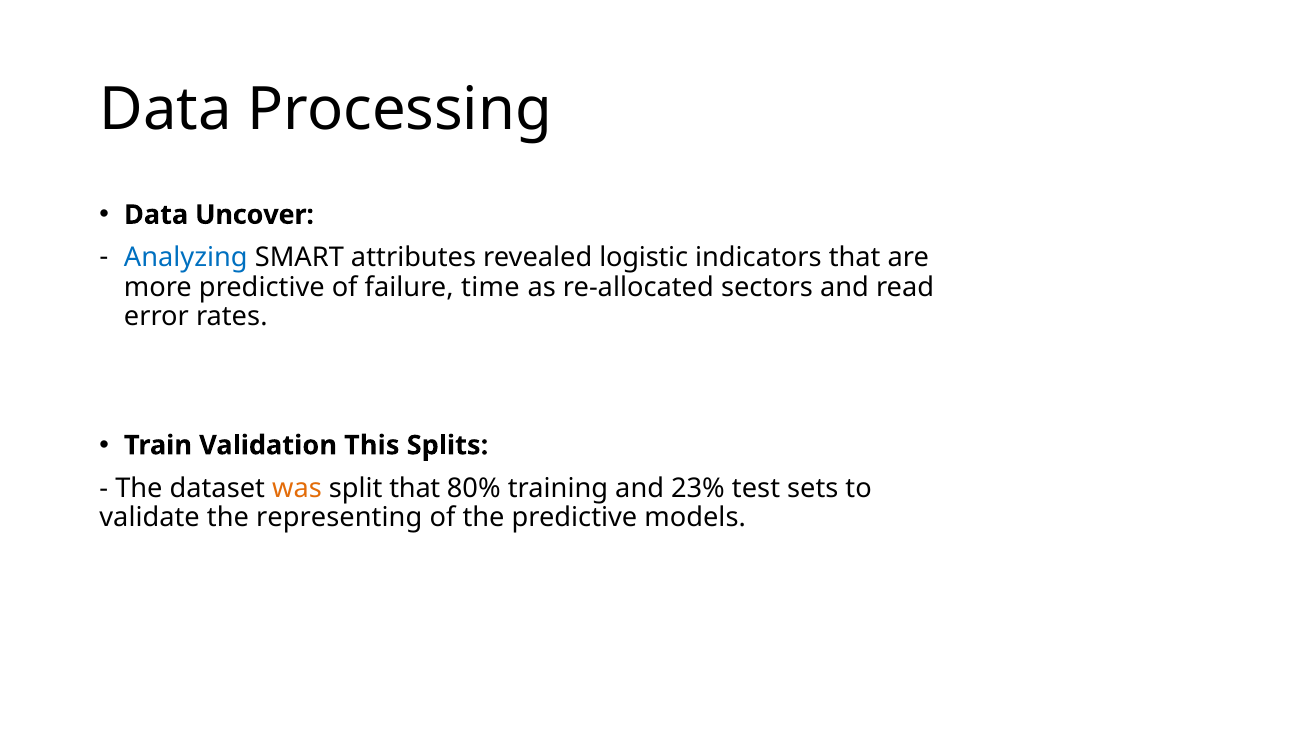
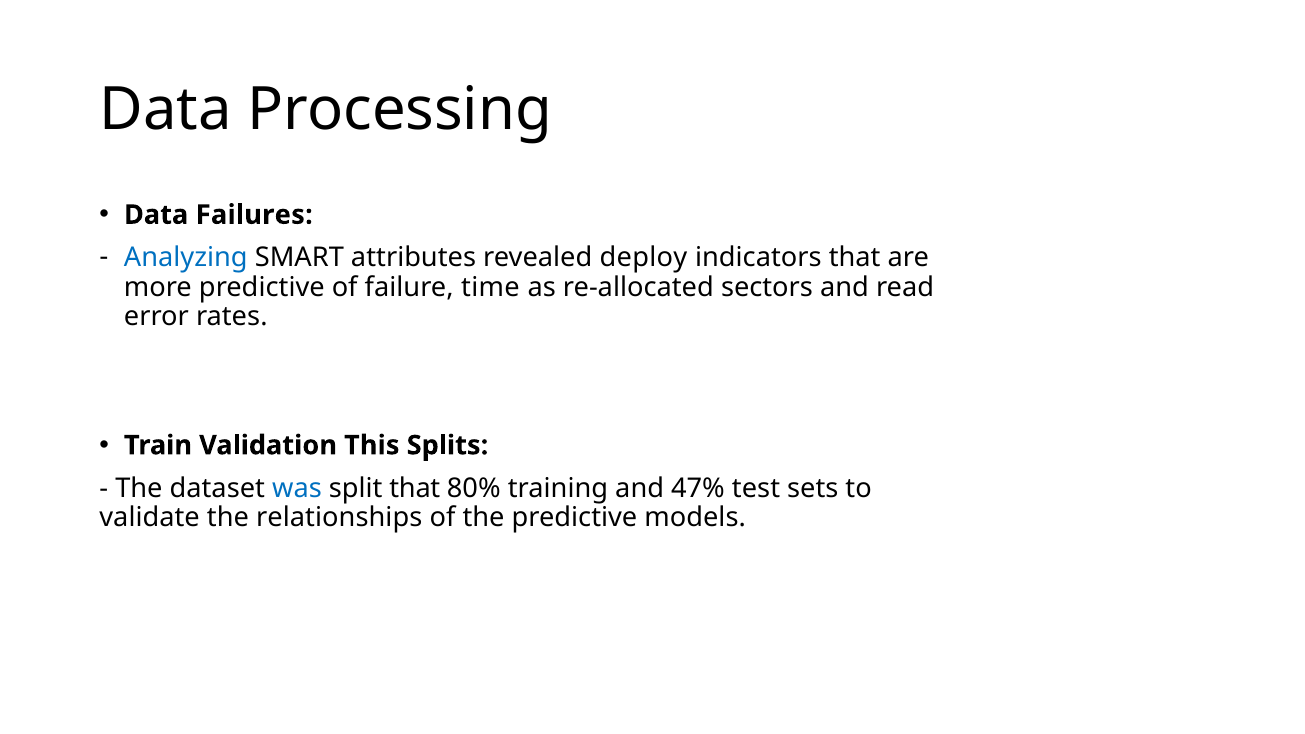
Uncover: Uncover -> Failures
logistic: logistic -> deploy
was colour: orange -> blue
23%: 23% -> 47%
representing: representing -> relationships
